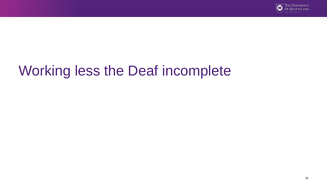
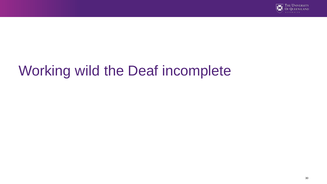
less: less -> wild
